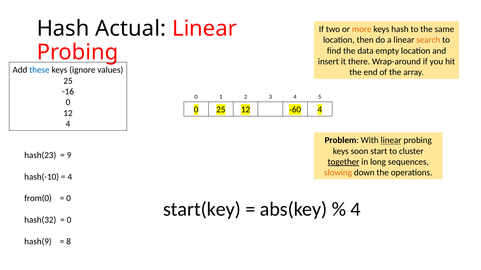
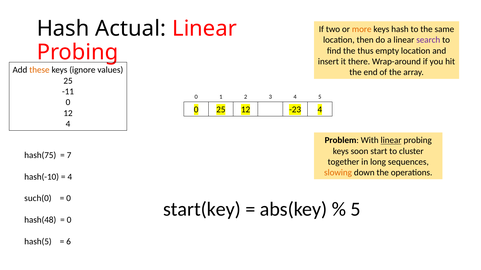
search colour: orange -> purple
data: data -> thus
these colour: blue -> orange
-16: -16 -> -11
-60: -60 -> -23
hash(23: hash(23 -> hash(75
9: 9 -> 7
together underline: present -> none
from(0: from(0 -> such(0
4 at (356, 210): 4 -> 5
hash(32: hash(32 -> hash(48
hash(9: hash(9 -> hash(5
8: 8 -> 6
